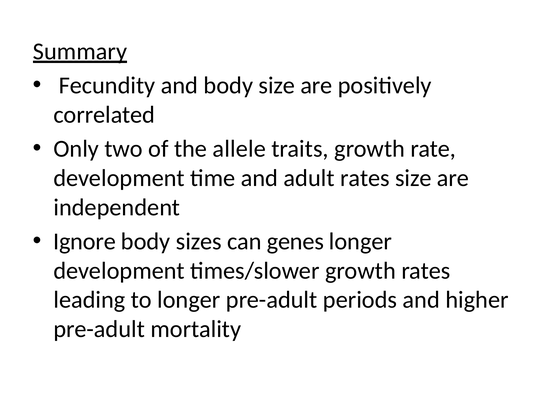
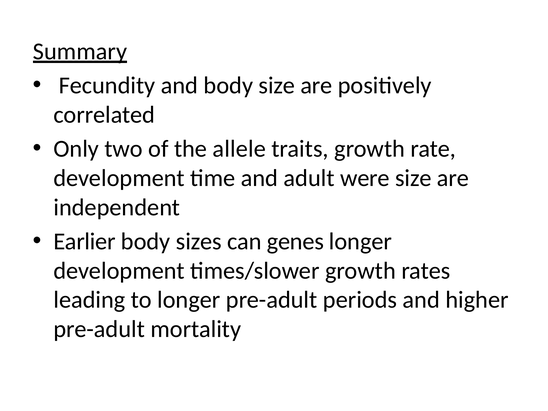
adult rates: rates -> were
Ignore: Ignore -> Earlier
